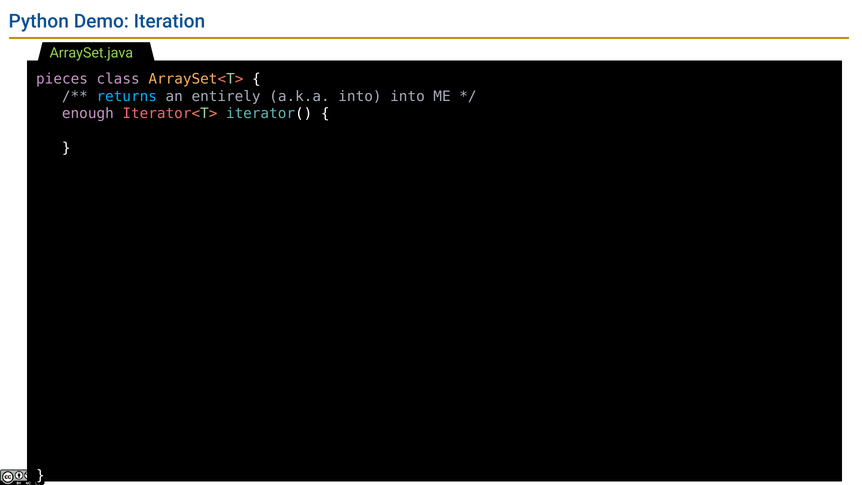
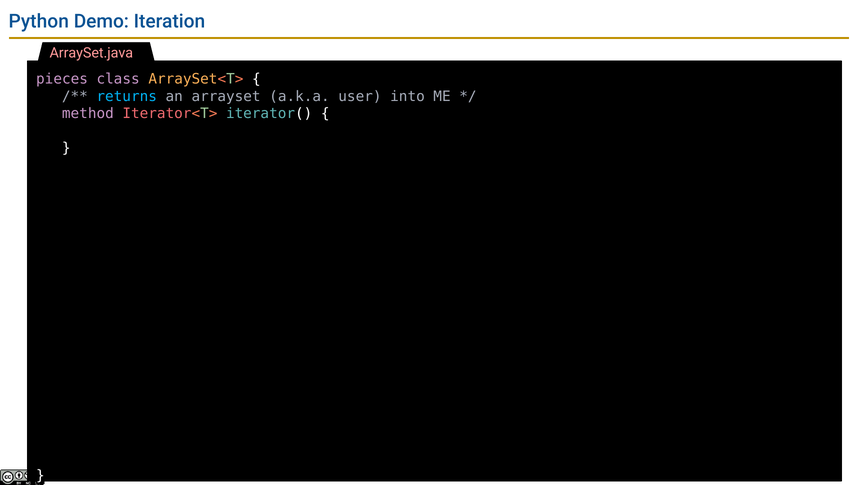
ArraySet.java colour: light green -> pink
entirely: entirely -> arrayset
a.k.a into: into -> user
enough: enough -> method
